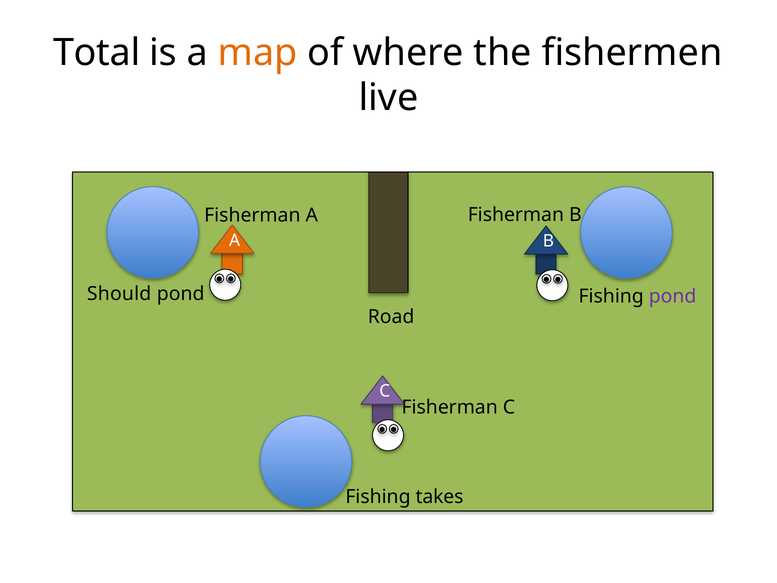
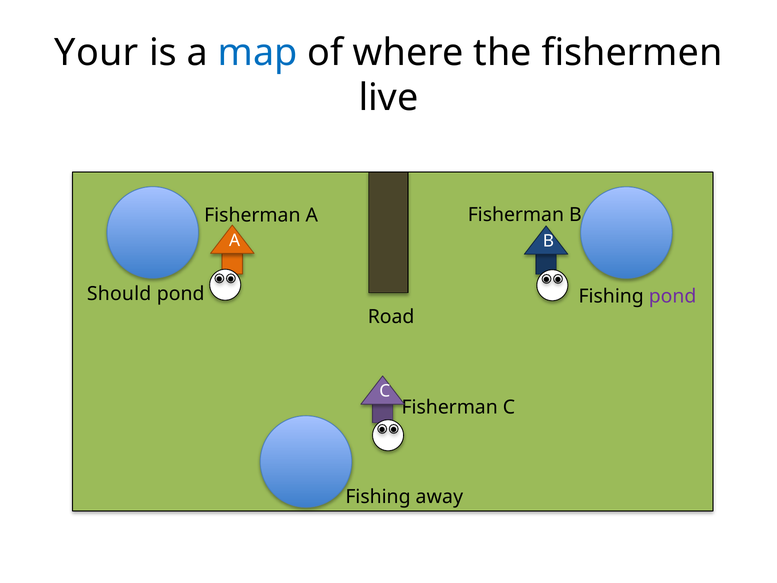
Total: Total -> Your
map colour: orange -> blue
takes: takes -> away
